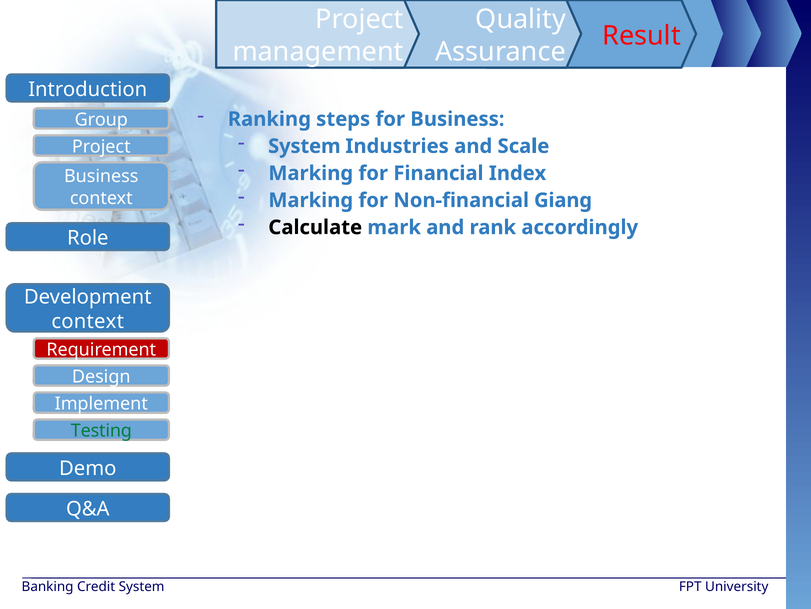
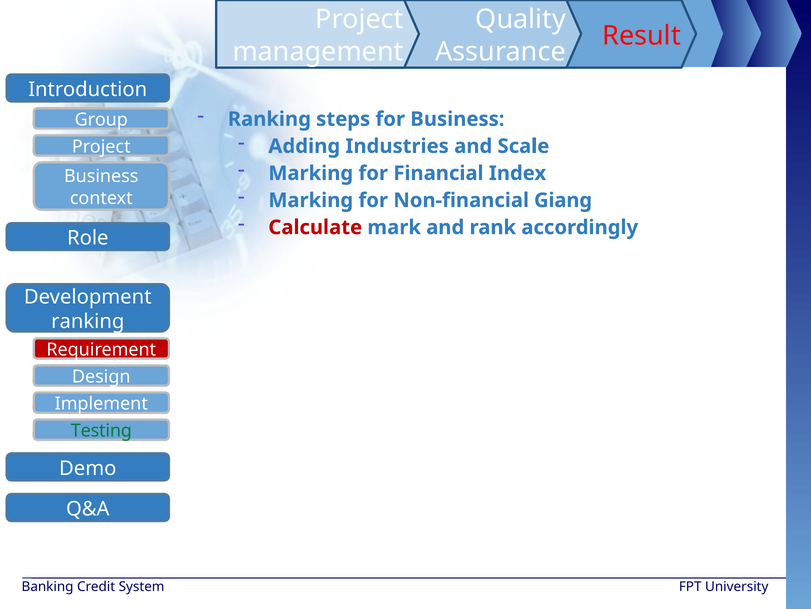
System at (304, 146): System -> Adding
Calculate colour: black -> red
context at (88, 321): context -> ranking
